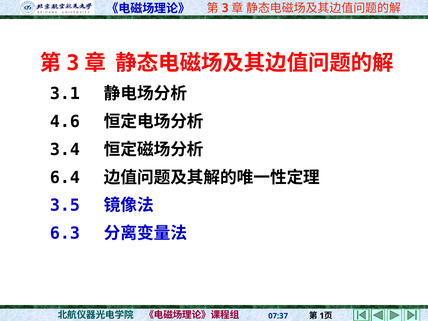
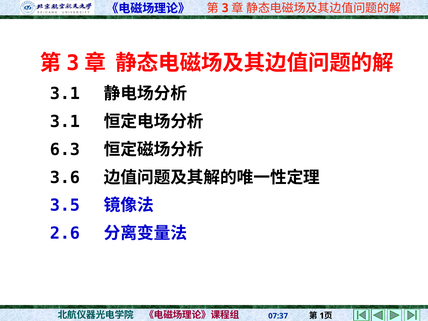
4.6 at (65, 122): 4.6 -> 3.1
3.4: 3.4 -> 6.3
6.4: 6.4 -> 3.6
6.3: 6.3 -> 2.6
